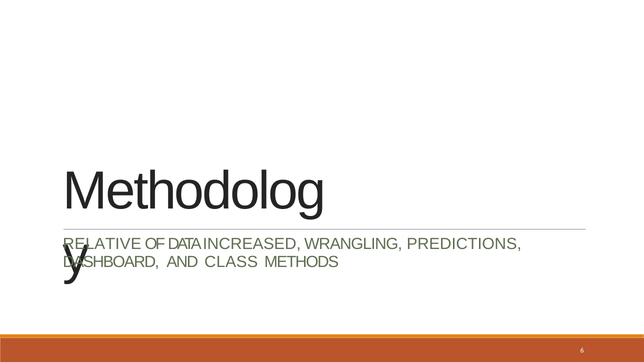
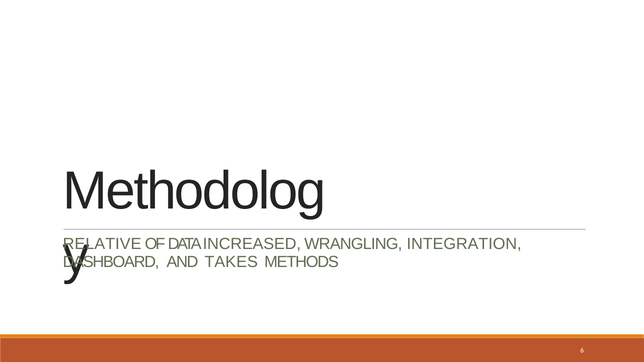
PREDICTIONS: PREDICTIONS -> INTEGRATION
CLASS: CLASS -> TAKES
